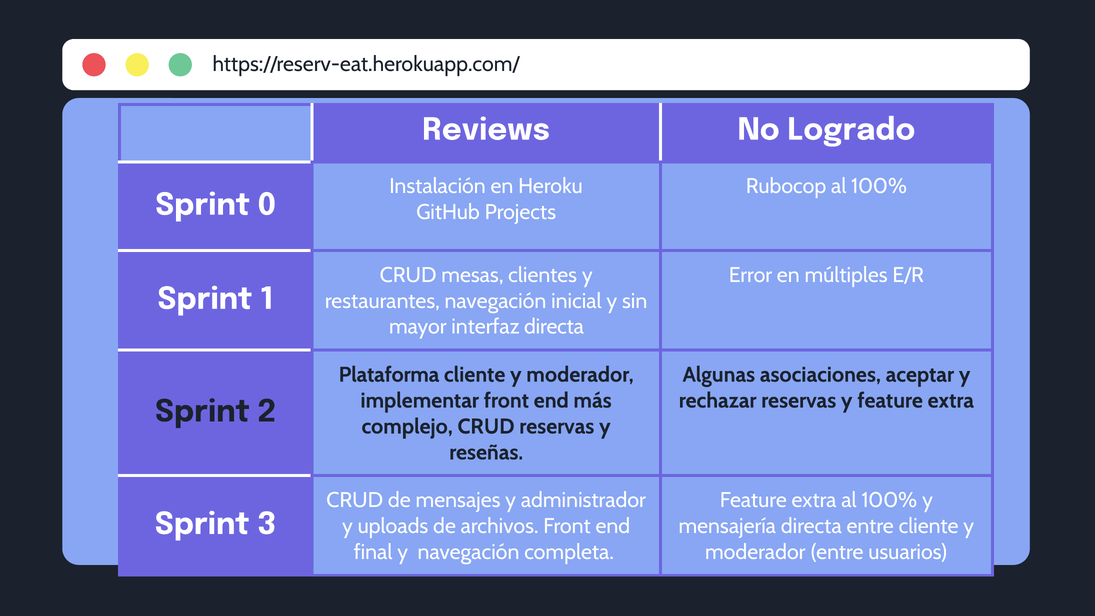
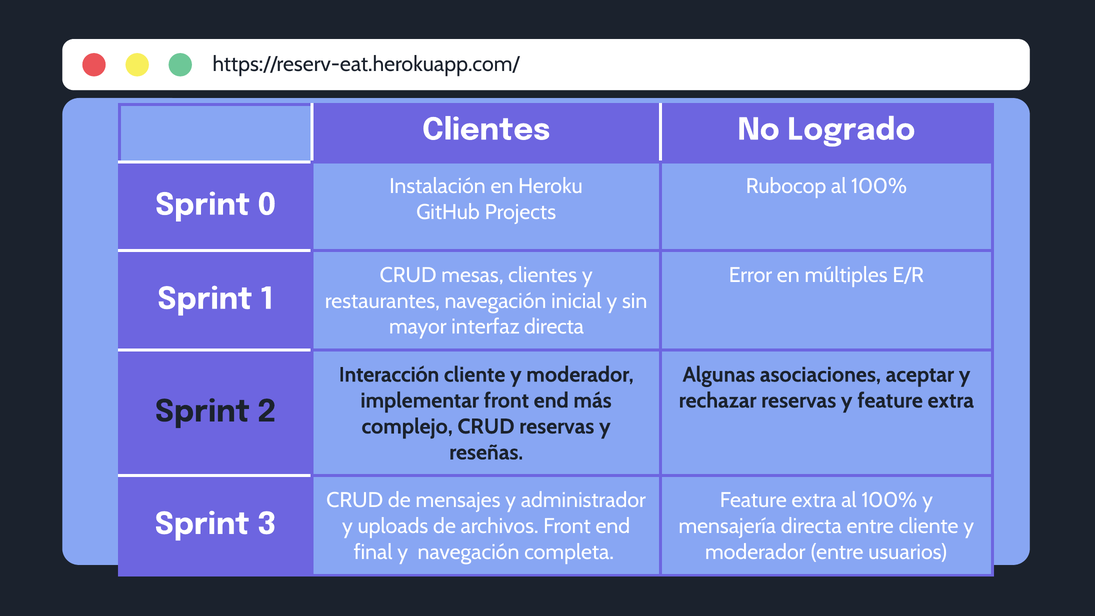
Reviews at (486, 130): Reviews -> Clientes
Plataforma: Plataforma -> Interacción
